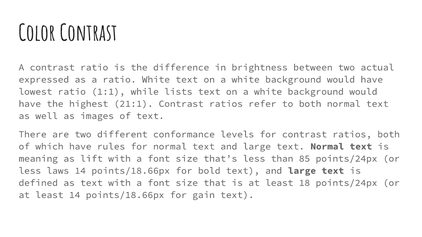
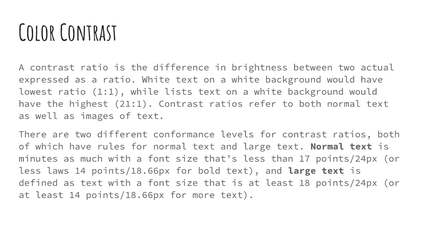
meaning: meaning -> minutes
lift: lift -> much
85: 85 -> 17
gain: gain -> more
